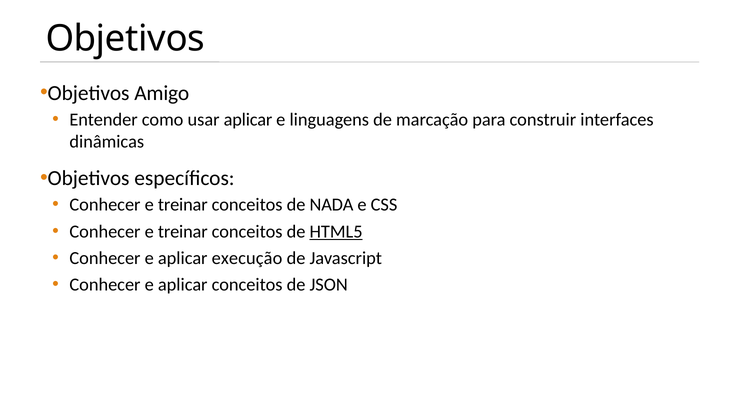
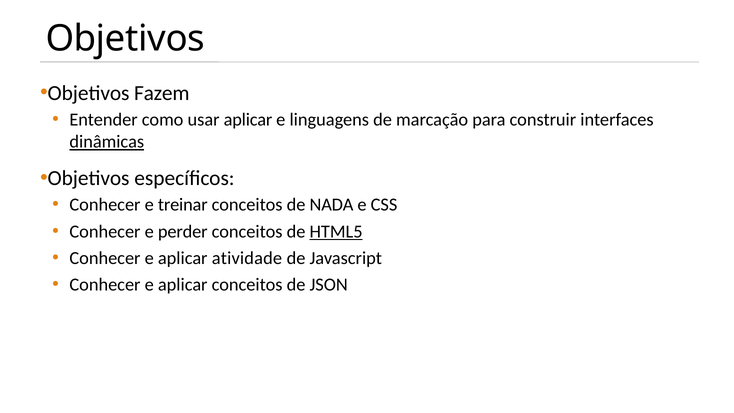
Amigo: Amigo -> Fazem
dinâmicas underline: none -> present
treinar at (183, 231): treinar -> perder
execução: execução -> atividade
